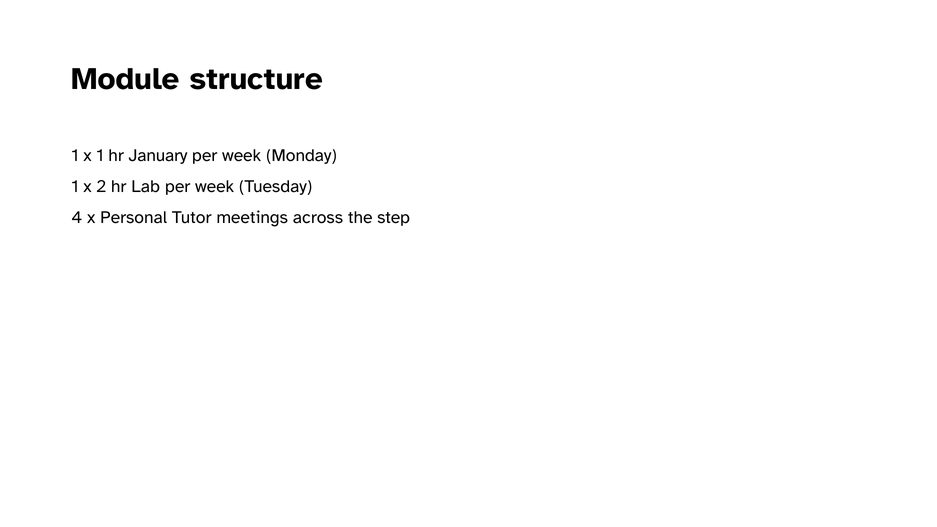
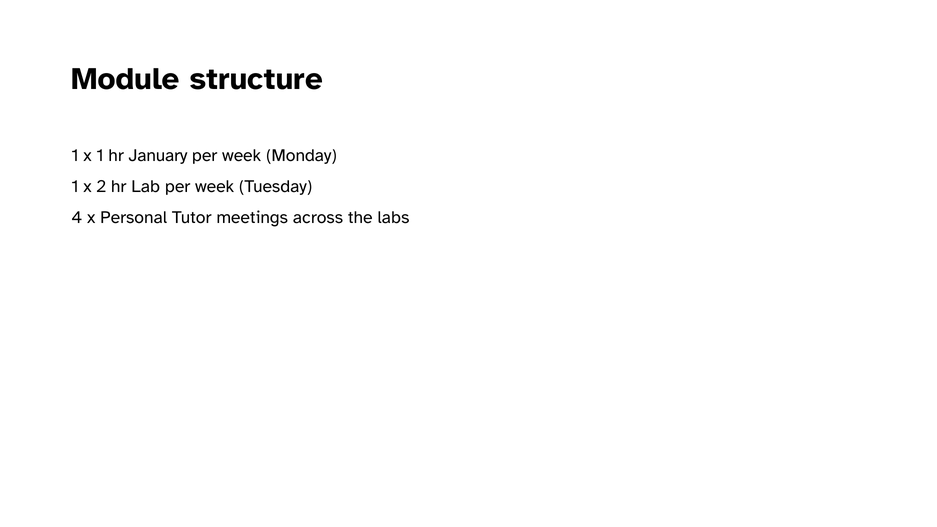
step: step -> labs
